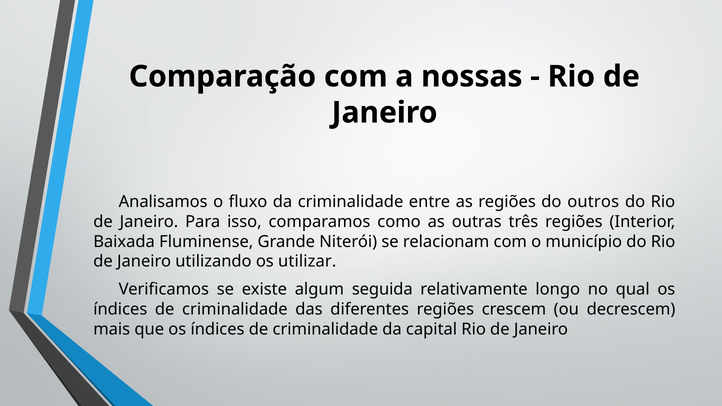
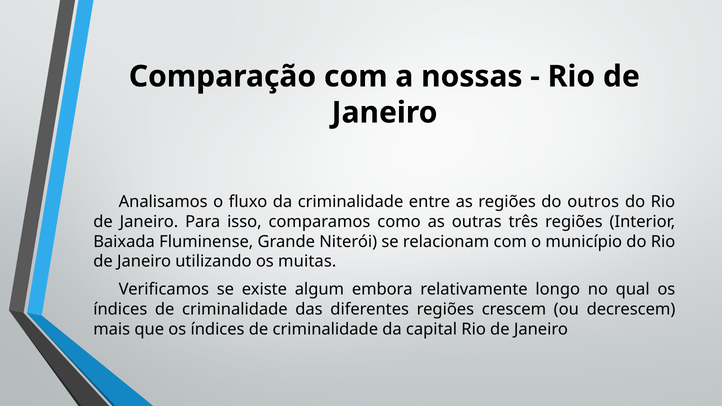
utilizar: utilizar -> muitas
seguida: seguida -> embora
